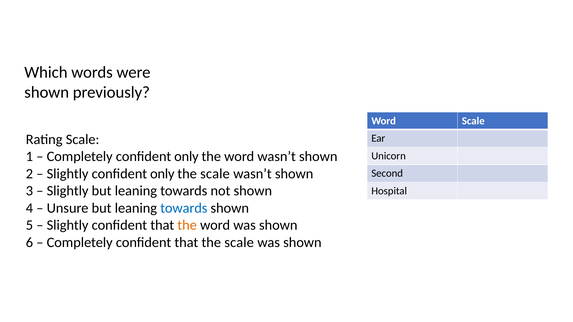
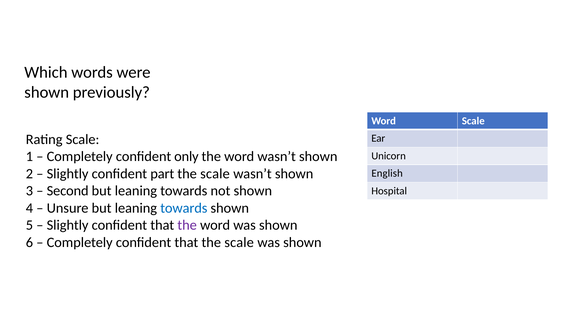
Slightly confident only: only -> part
Second: Second -> English
Slightly at (68, 191): Slightly -> Second
the at (187, 225) colour: orange -> purple
